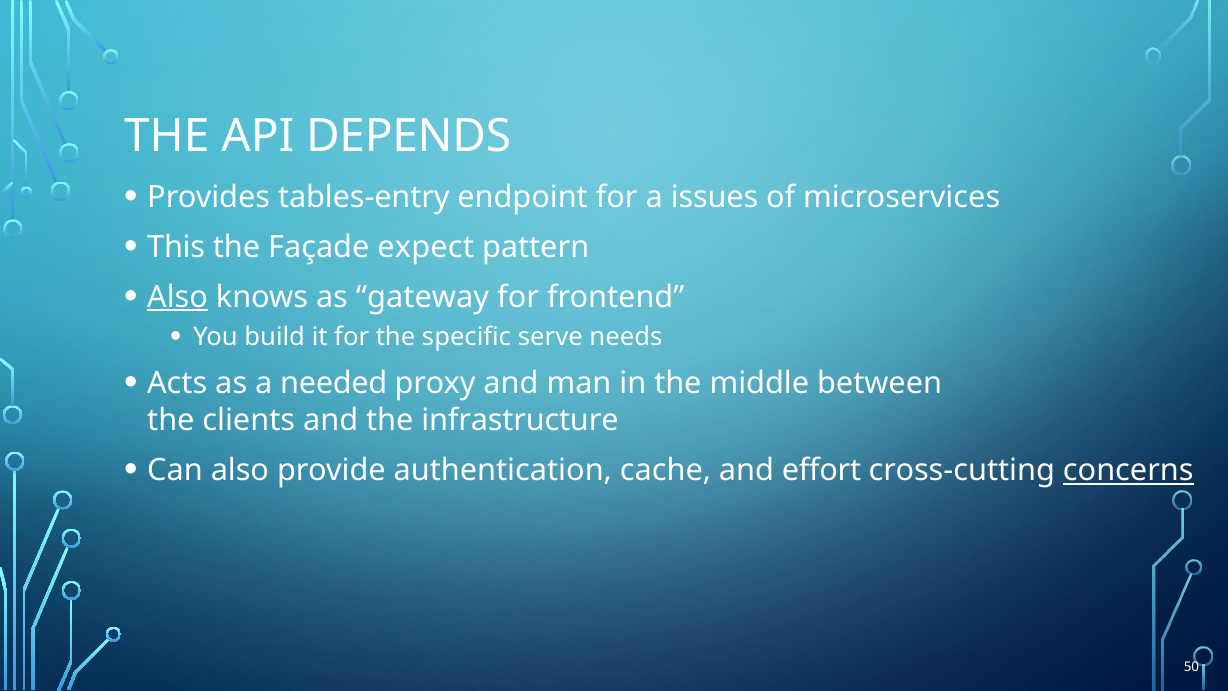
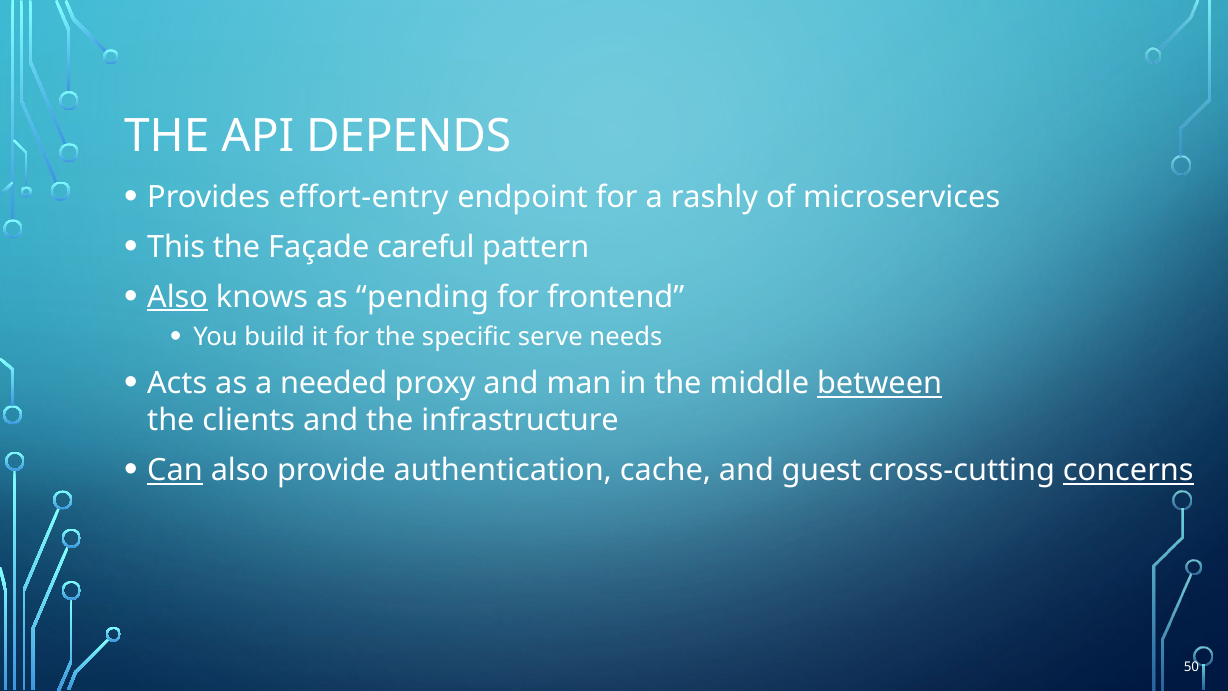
tables-entry: tables-entry -> effort-entry
issues: issues -> rashly
expect: expect -> careful
gateway: gateway -> pending
between underline: none -> present
Can underline: none -> present
effort: effort -> guest
